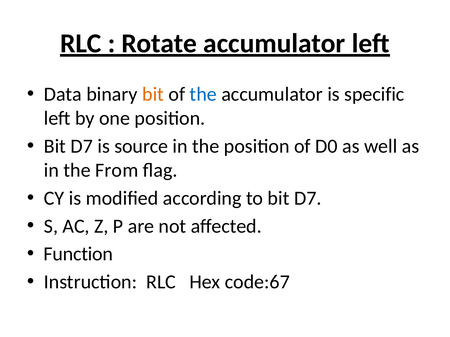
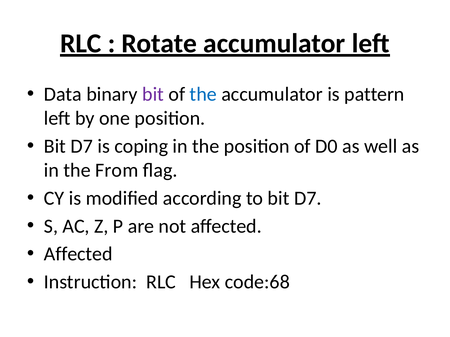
bit at (153, 94) colour: orange -> purple
specific: specific -> pattern
source: source -> coping
Function at (78, 254): Function -> Affected
code:67: code:67 -> code:68
